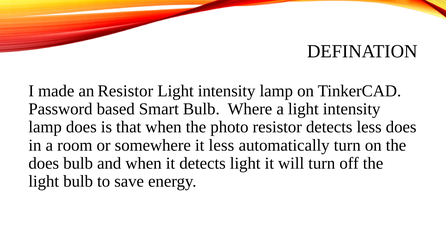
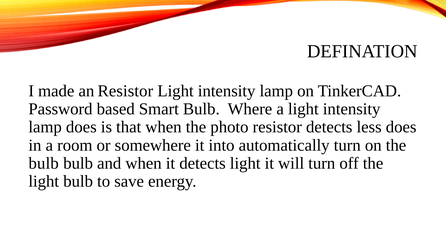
it less: less -> into
does at (44, 163): does -> bulb
